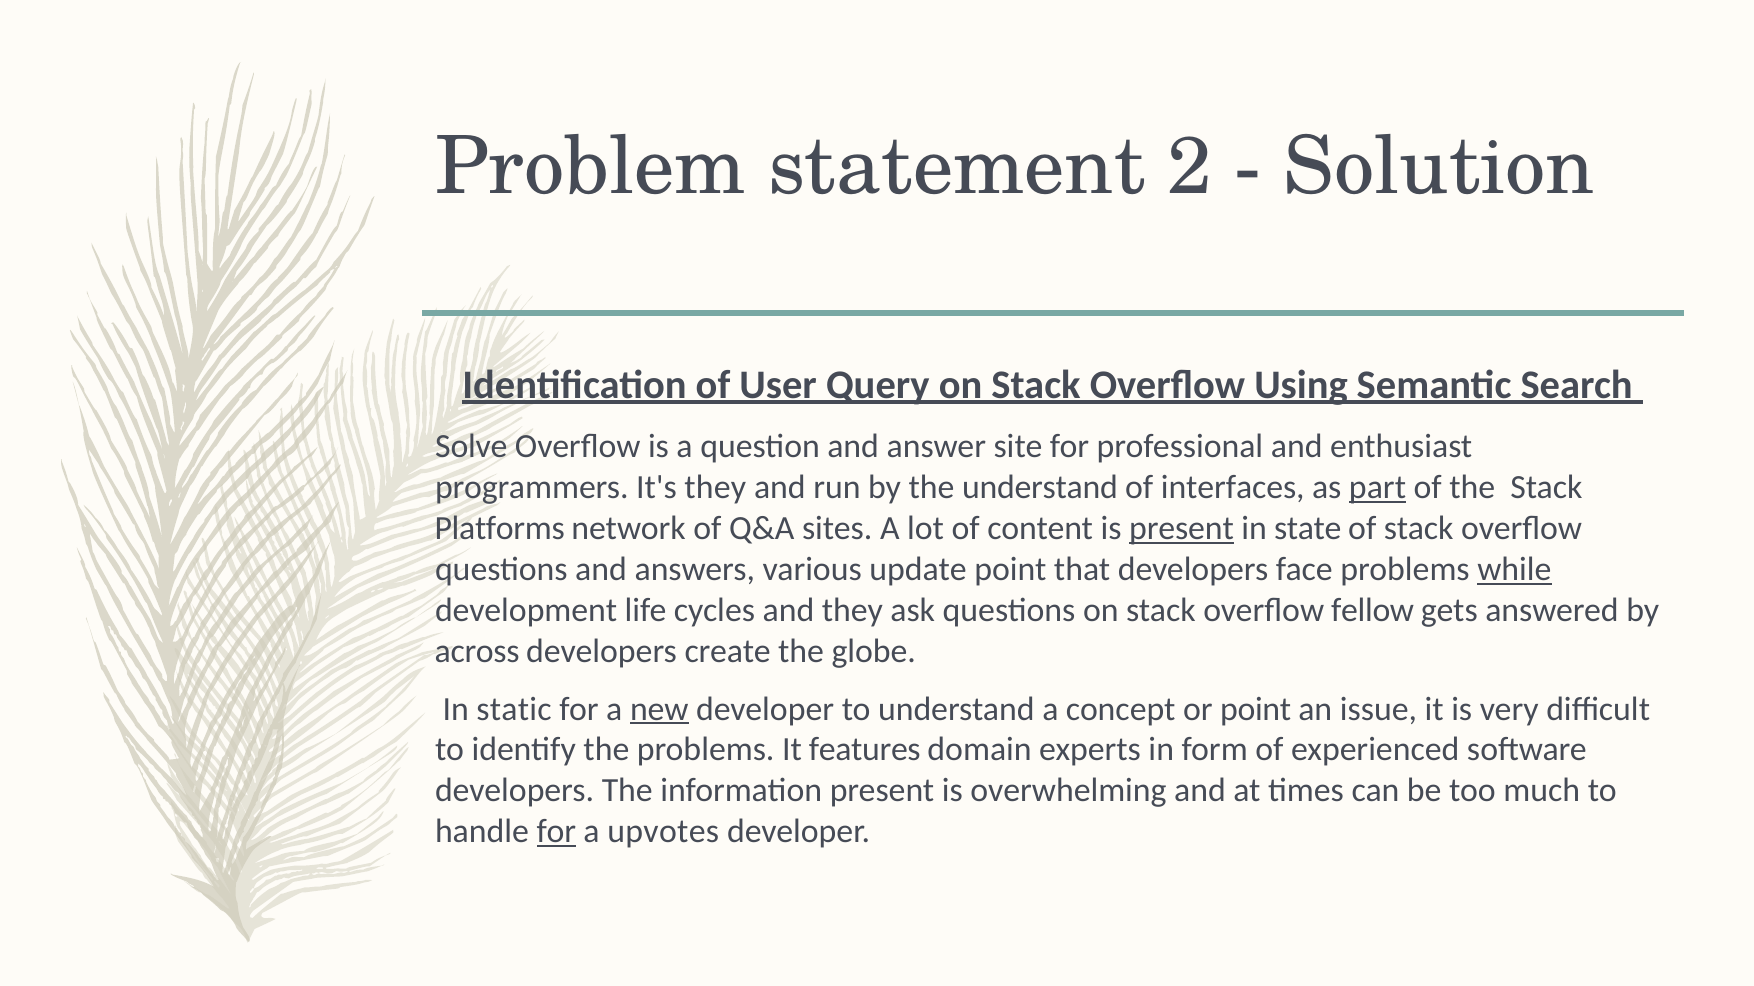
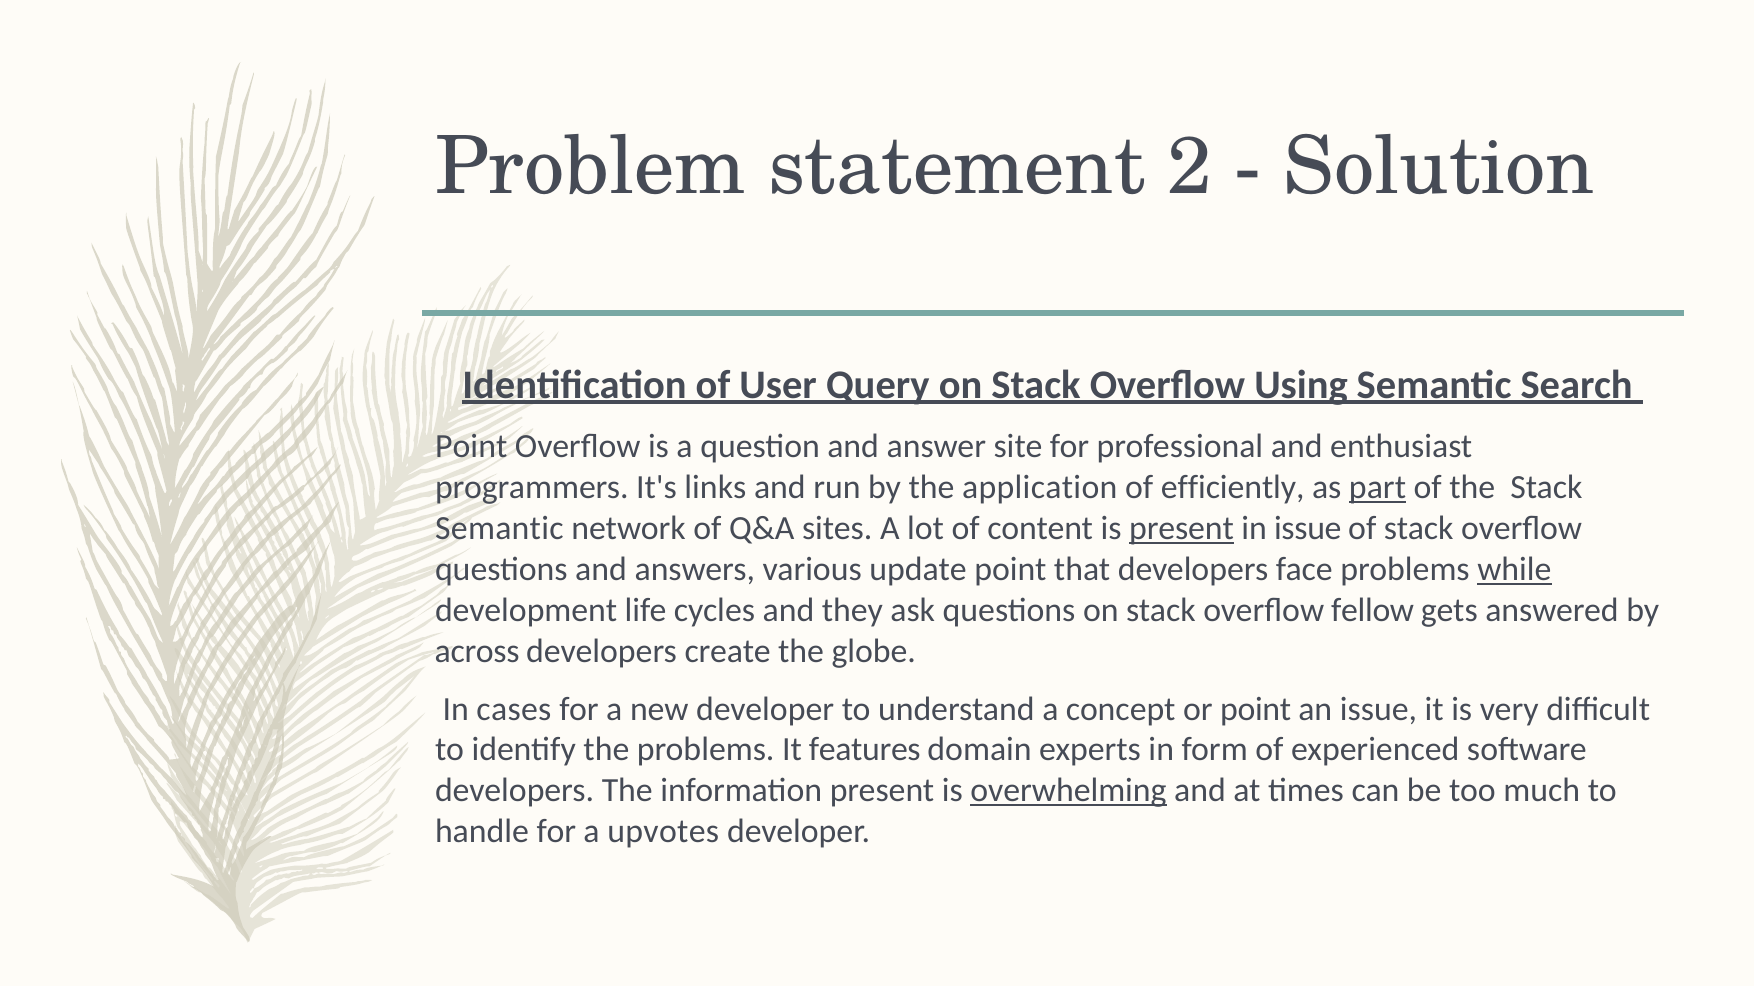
Solve at (471, 447): Solve -> Point
It's they: they -> links
the understand: understand -> application
interfaces: interfaces -> efficiently
Platforms at (500, 528): Platforms -> Semantic
in state: state -> issue
static: static -> cases
new underline: present -> none
overwhelming underline: none -> present
for at (556, 832) underline: present -> none
